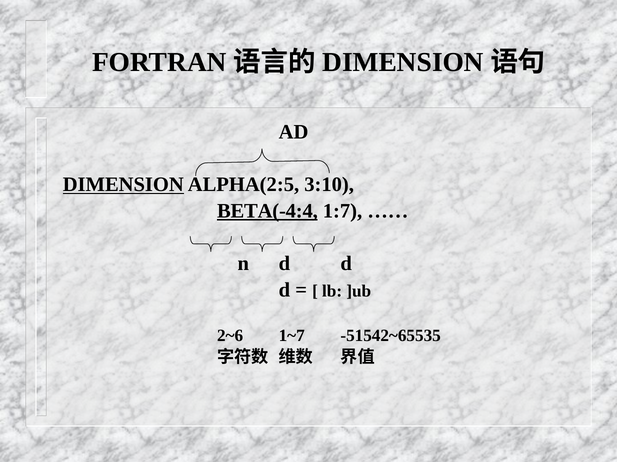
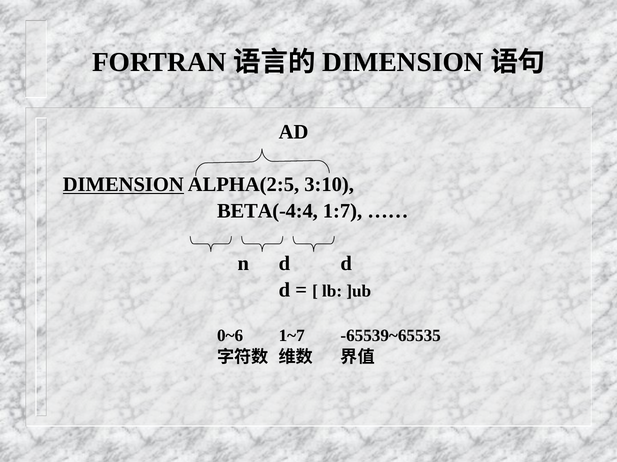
BETA(-4:4 underline: present -> none
2~6: 2~6 -> 0~6
-51542~65535: -51542~65535 -> -65539~65535
